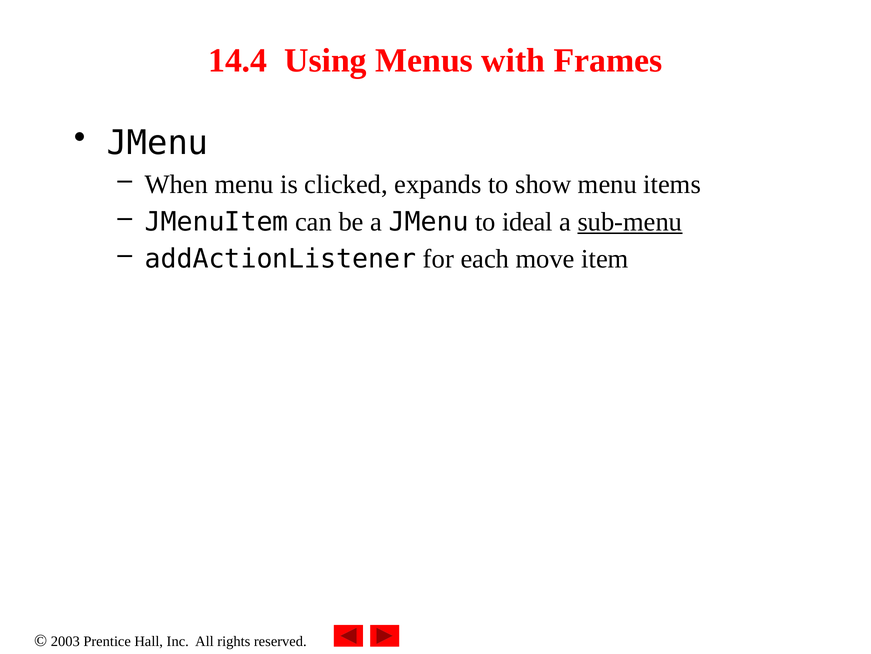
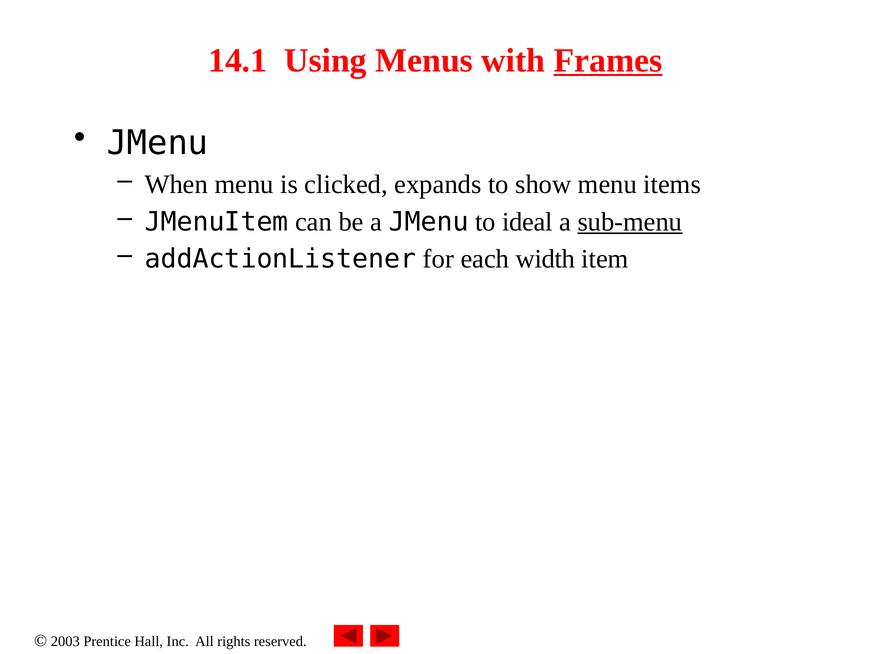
14.4: 14.4 -> 14.1
Frames underline: none -> present
move: move -> width
